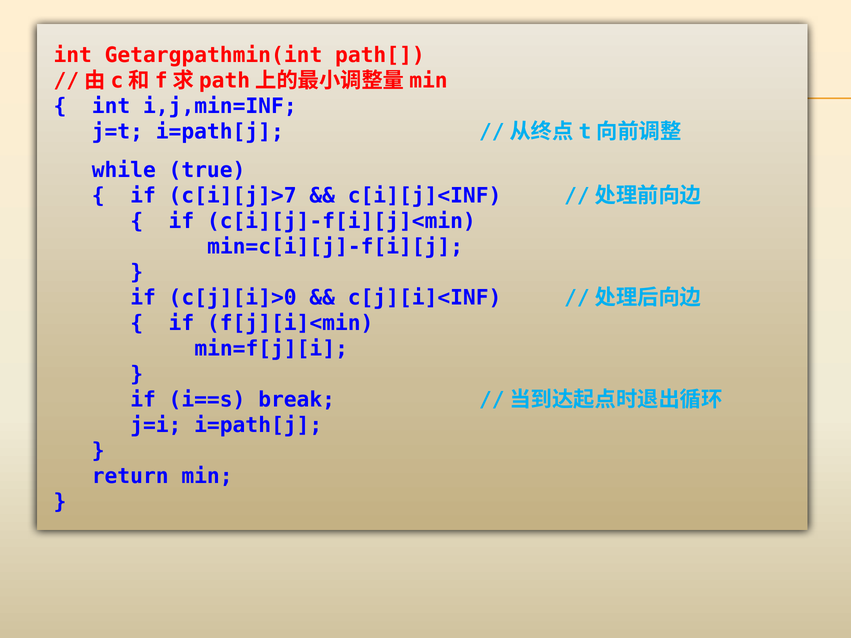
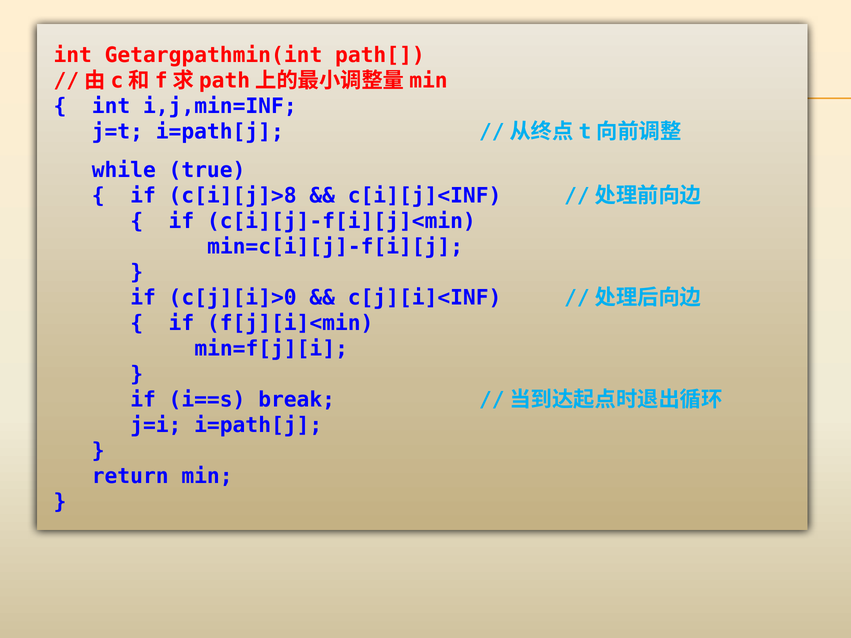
c[i][j]>7: c[i][j]>7 -> c[i][j]>8
